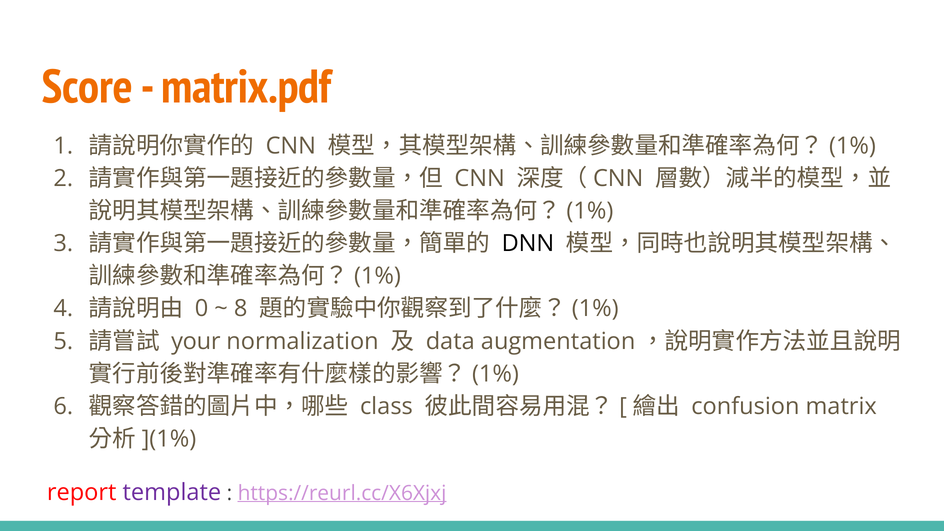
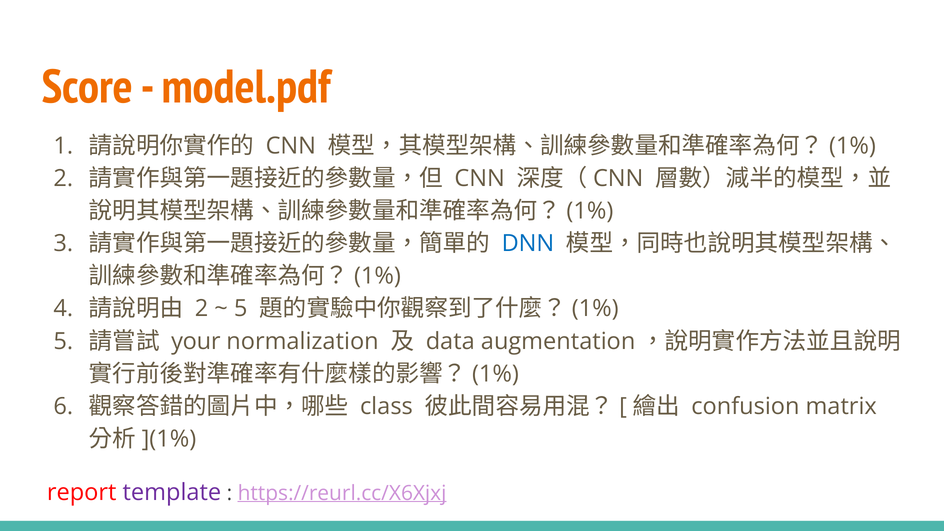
matrix.pdf: matrix.pdf -> model.pdf
DNN colour: black -> blue
0 at (202, 309): 0 -> 2
8 at (241, 309): 8 -> 5
